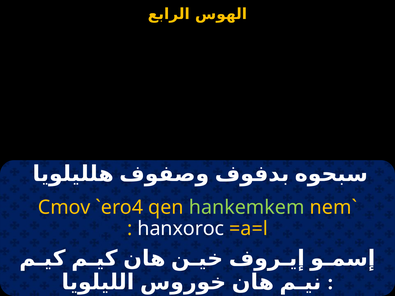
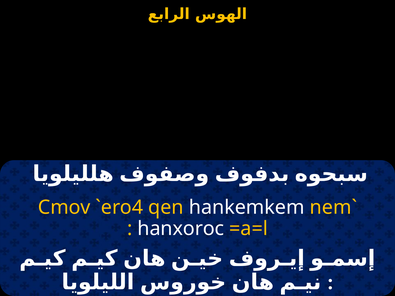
hankemkem colour: light green -> white
